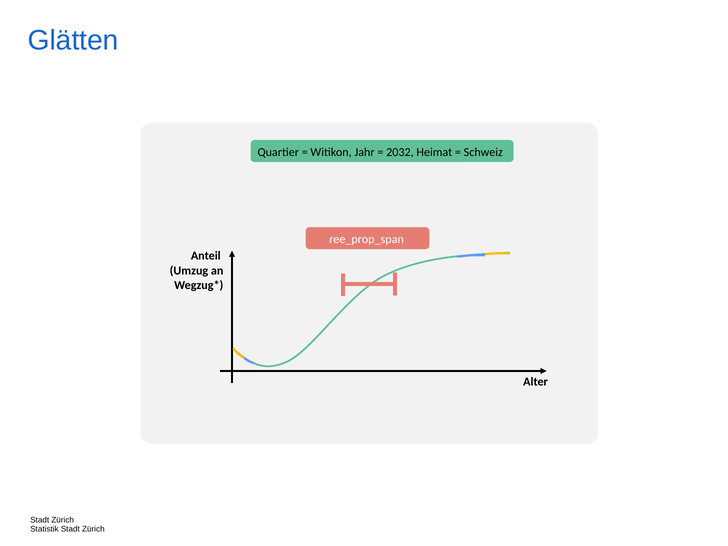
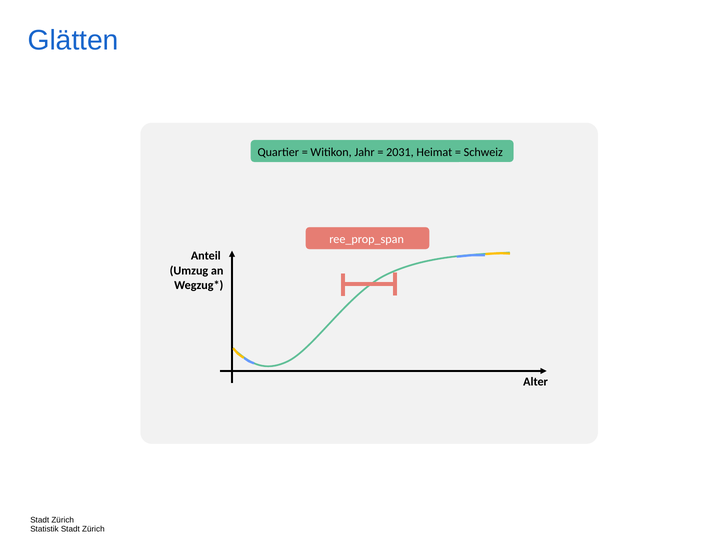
2032: 2032 -> 2031
